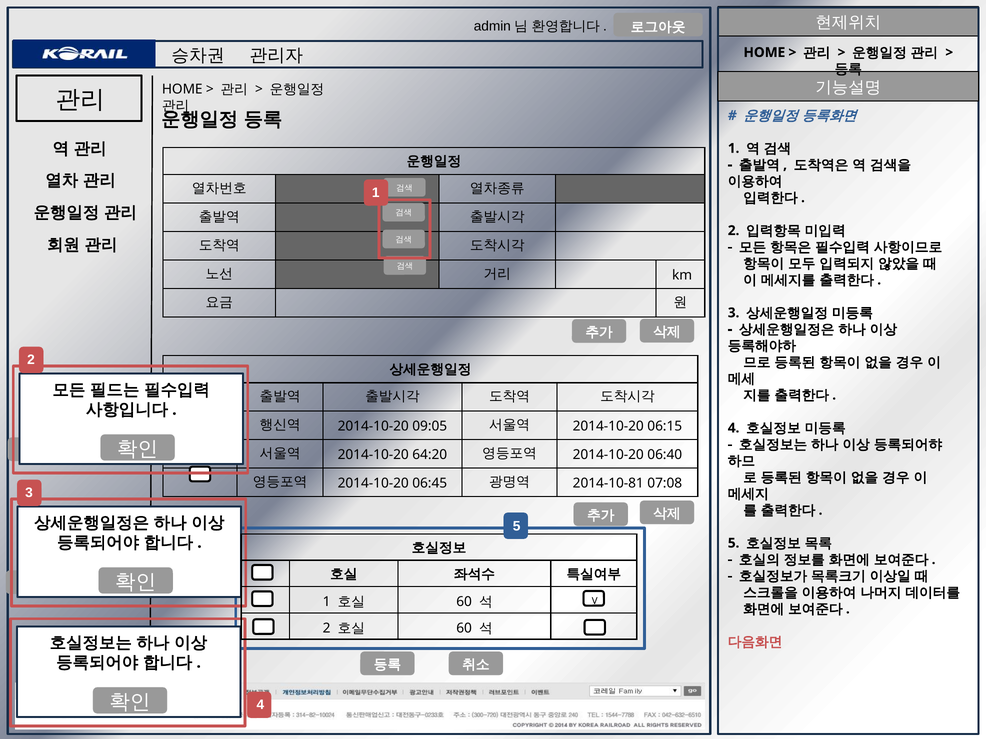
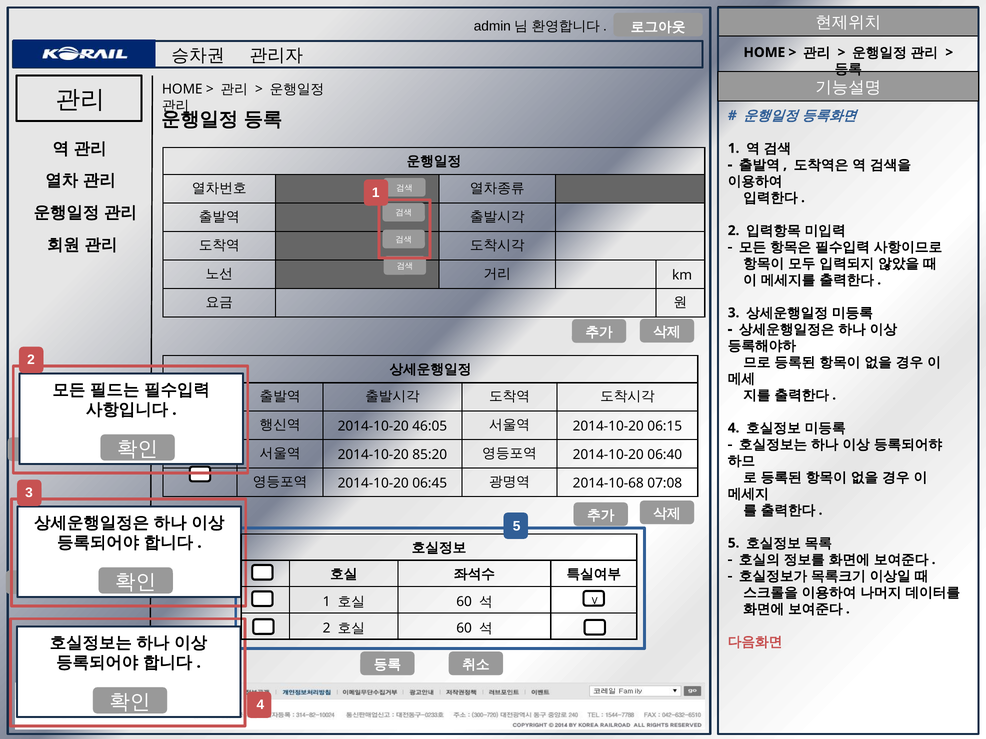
09:05: 09:05 -> 46:05
64:20: 64:20 -> 85:20
2014-10-81: 2014-10-81 -> 2014-10-68
